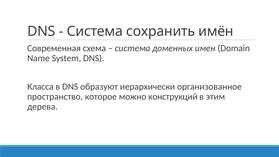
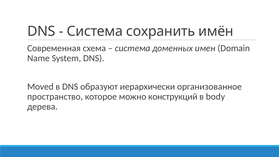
Класса: Класса -> Moved
этим: этим -> body
